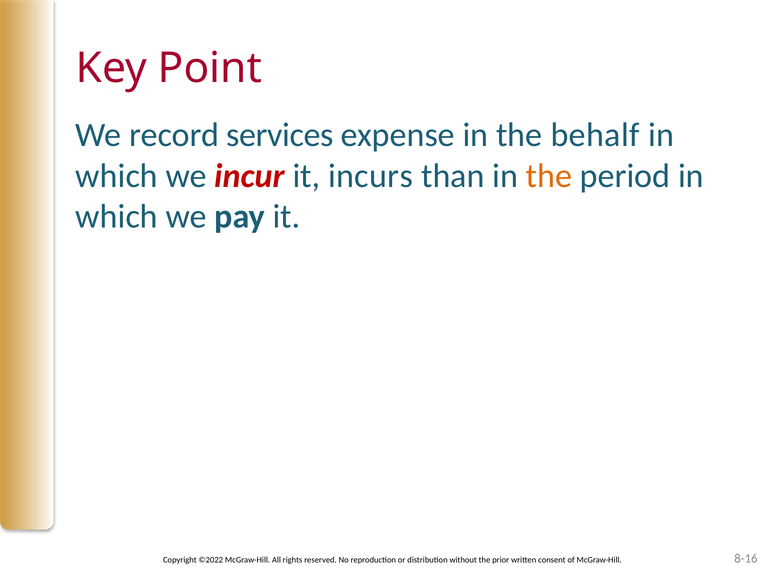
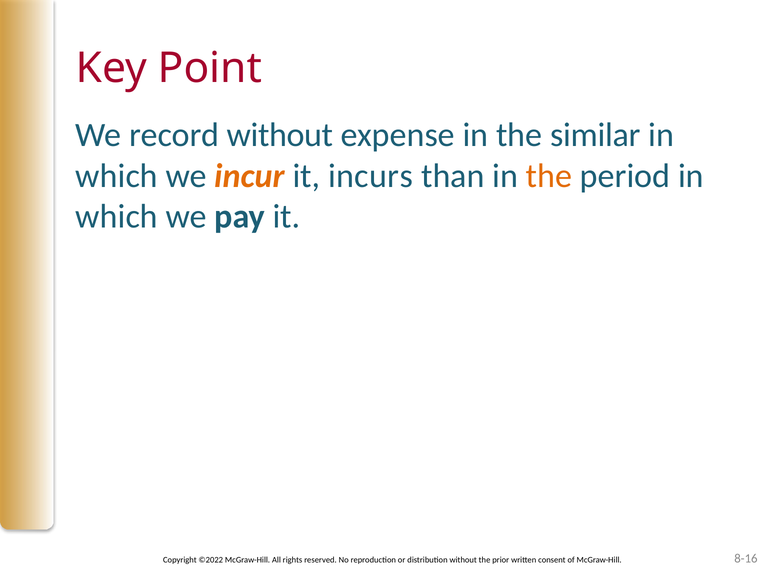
record services: services -> without
behalf: behalf -> similar
incur colour: red -> orange
